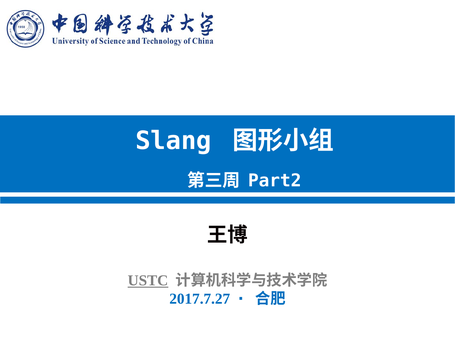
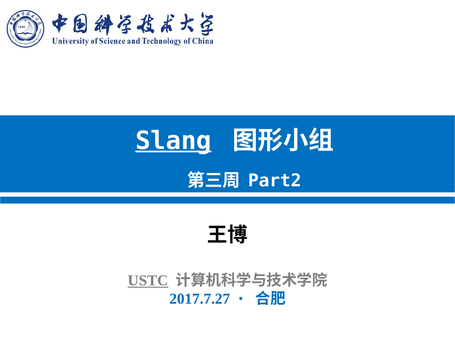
Slang underline: none -> present
